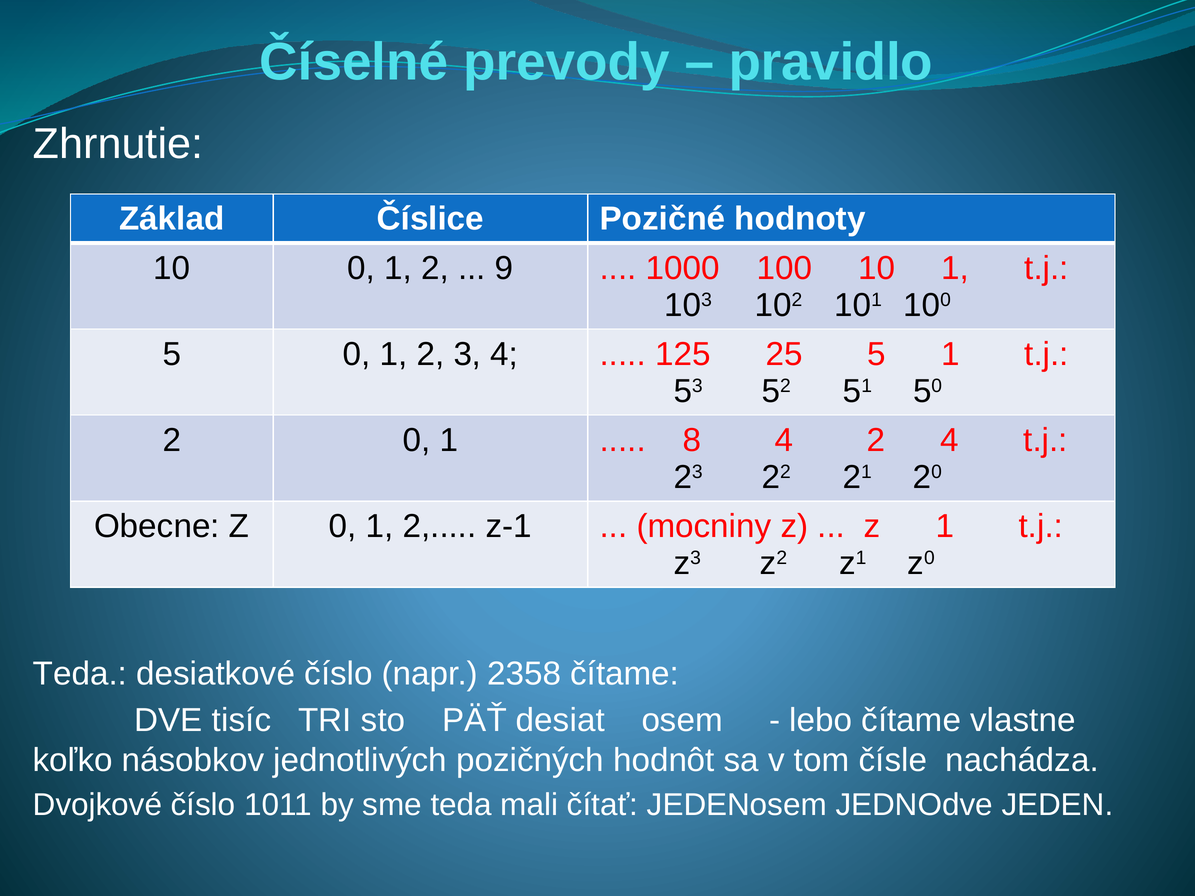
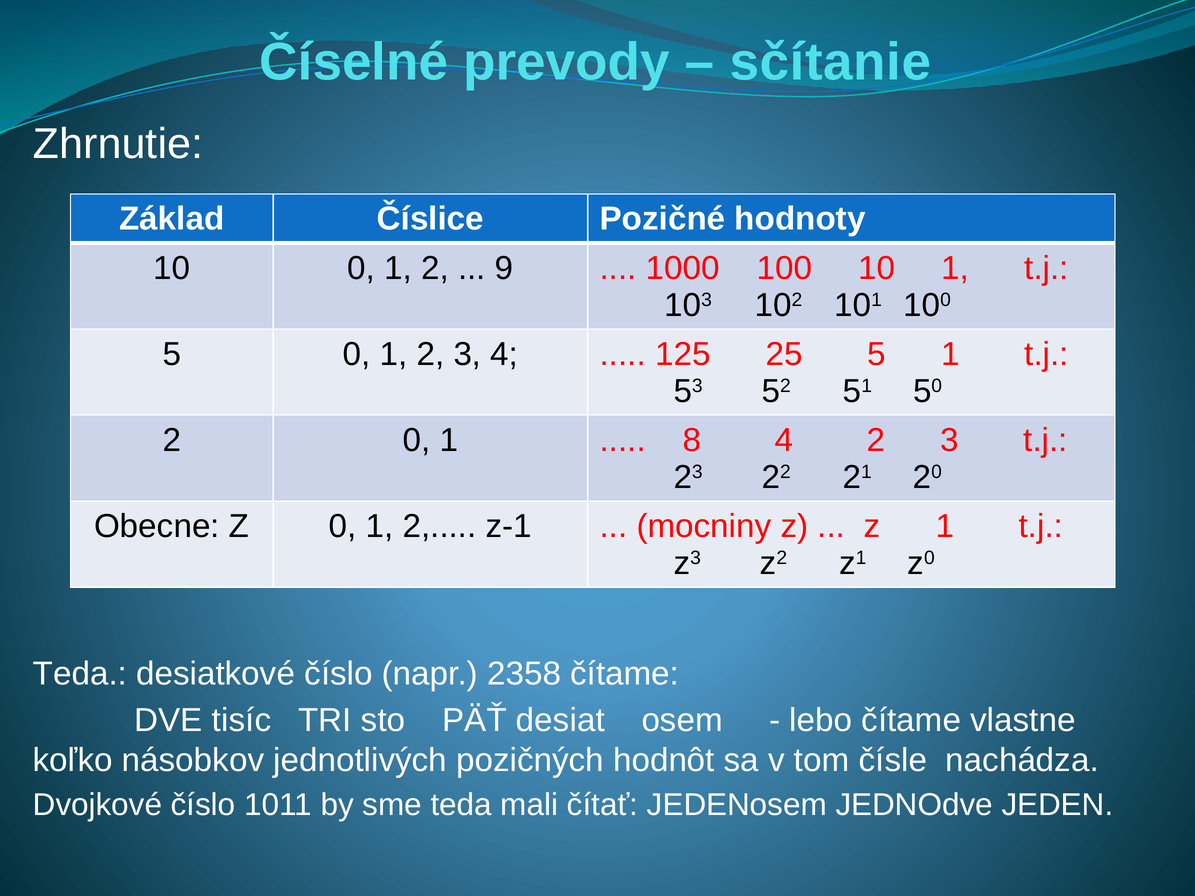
pravidlo: pravidlo -> sčítanie
4 2 4: 4 -> 3
